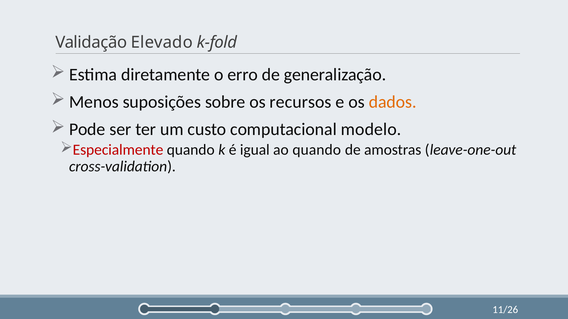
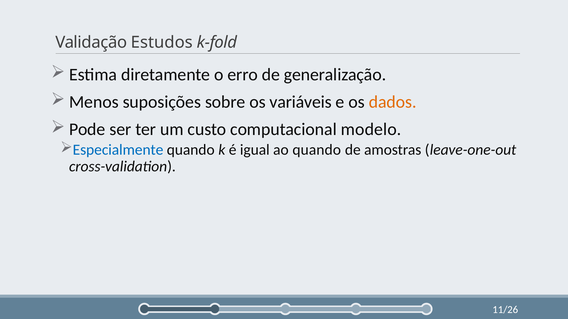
Elevado: Elevado -> Estudos
recursos: recursos -> variáveis
Especialmente colour: red -> blue
